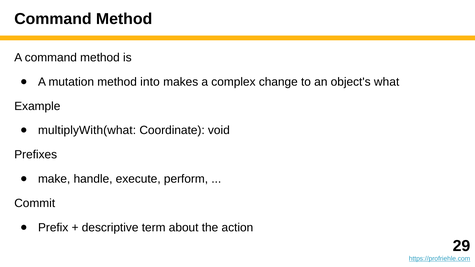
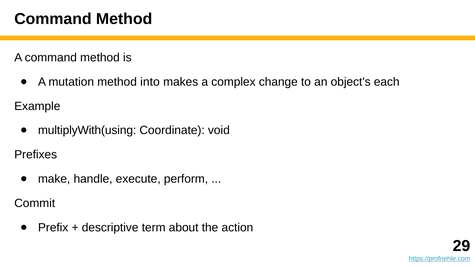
what: what -> each
multiplyWith(what: multiplyWith(what -> multiplyWith(using
